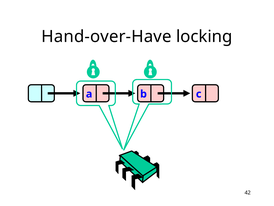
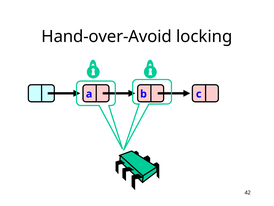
Hand-over-Have: Hand-over-Have -> Hand-over-Avoid
